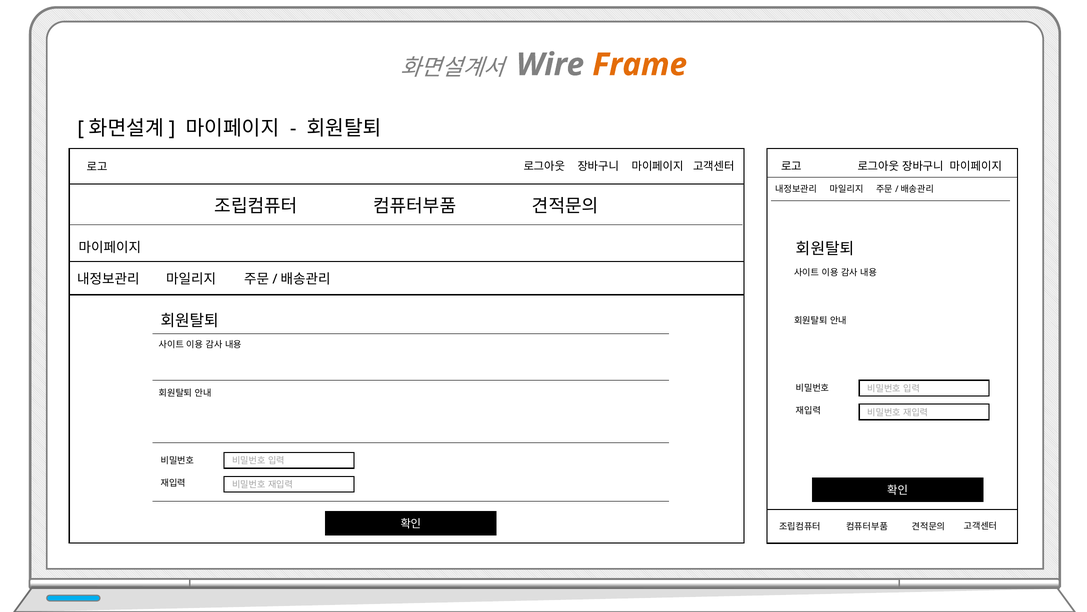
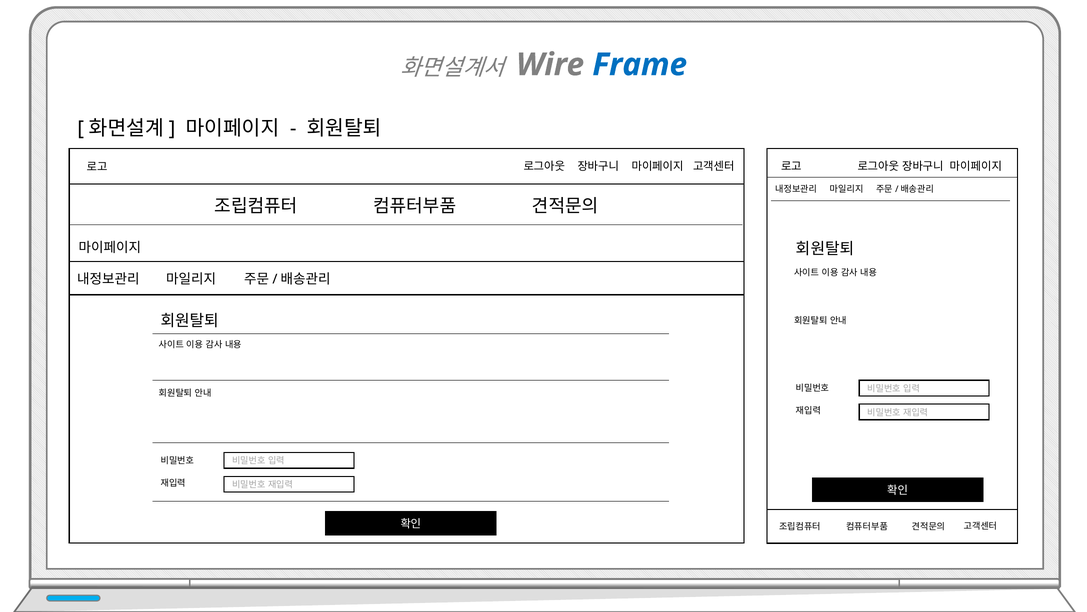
Frame colour: orange -> blue
